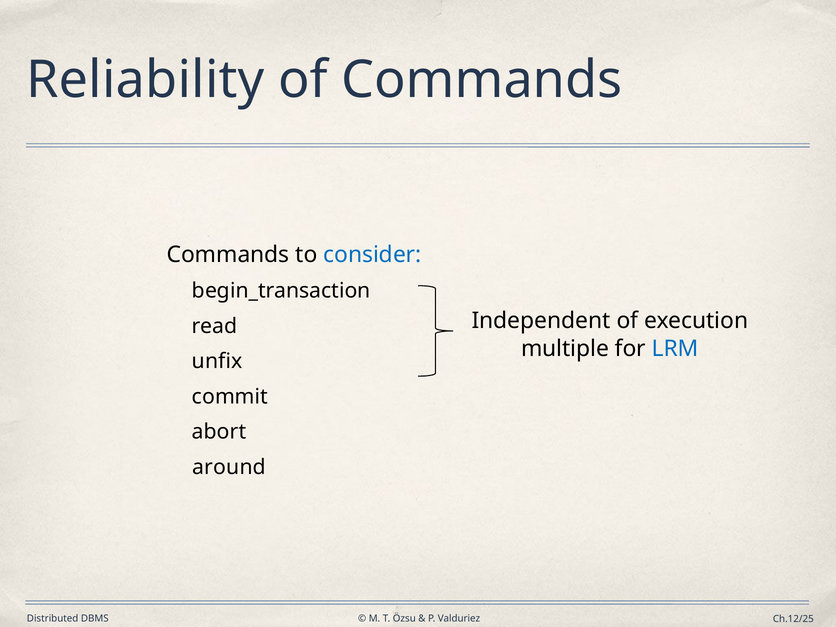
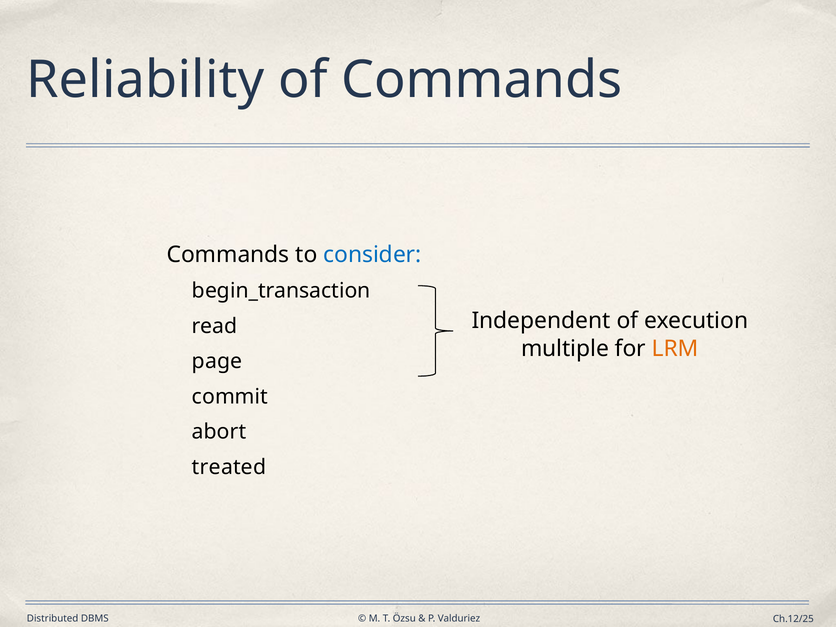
LRM colour: blue -> orange
unfix: unfix -> page
around: around -> treated
